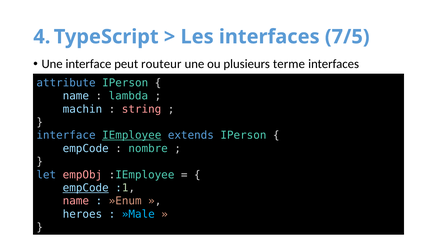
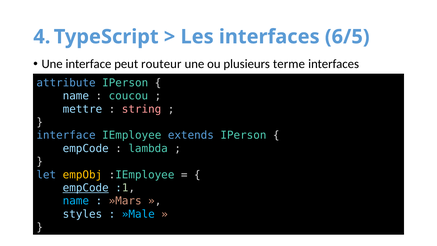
7/5: 7/5 -> 6/5
lambda: lambda -> coucou
machin: machin -> mettre
IEmployee underline: present -> none
nombre: nombre -> lambda
empObj colour: pink -> yellow
name at (76, 201) colour: pink -> light blue
»Enum: »Enum -> »Mars
heroes: heroes -> styles
